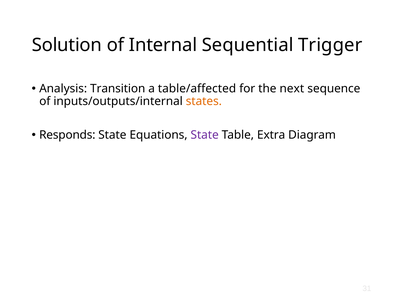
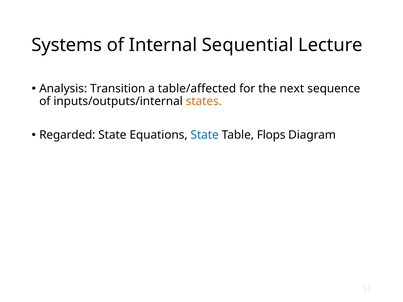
Solution: Solution -> Systems
Trigger: Trigger -> Lecture
Responds: Responds -> Regarded
State at (205, 135) colour: purple -> blue
Extra: Extra -> Flops
